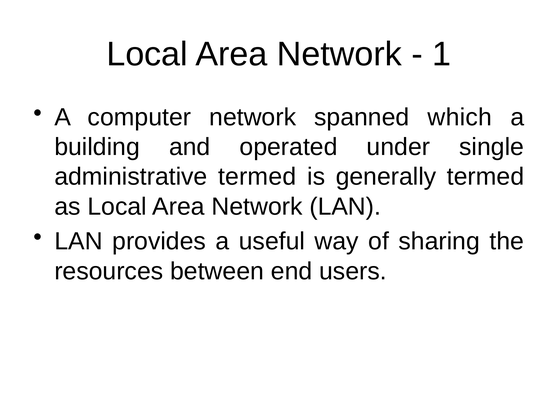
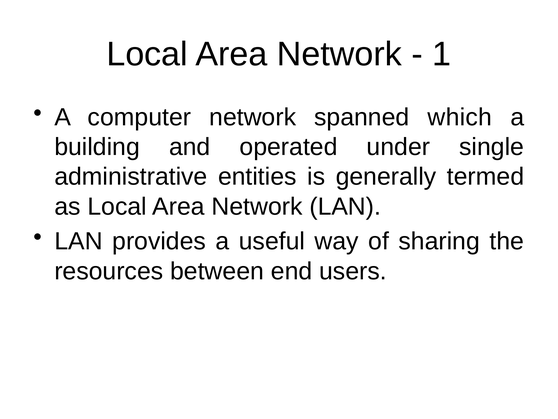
administrative termed: termed -> entities
